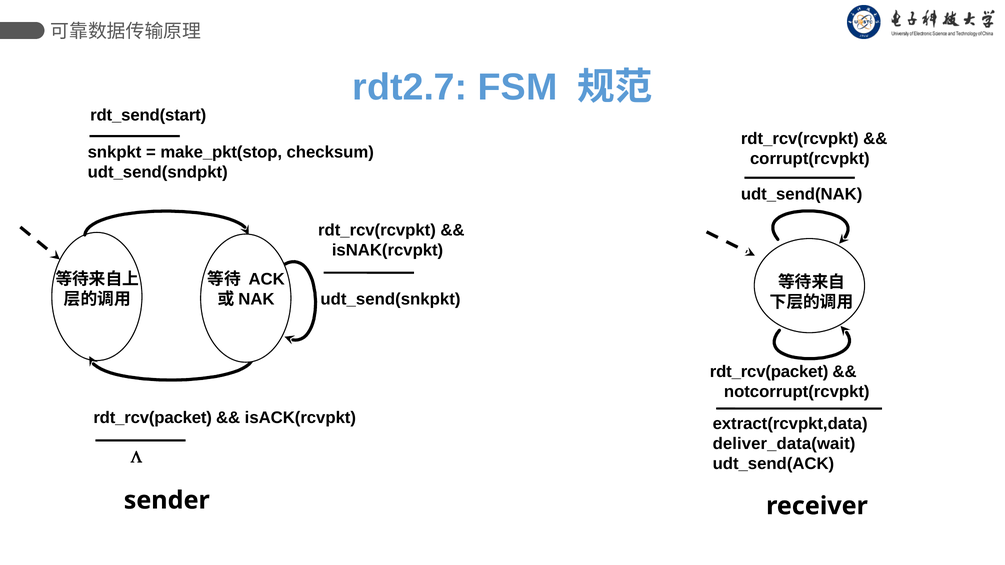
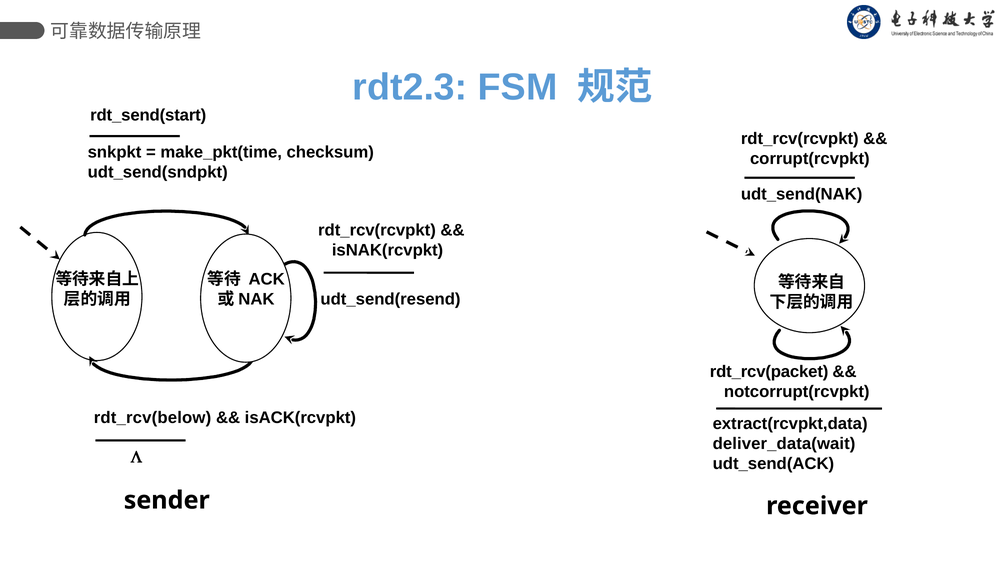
rdt2.7: rdt2.7 -> rdt2.3
make_pkt(stop: make_pkt(stop -> make_pkt(time
udt_send(snkpkt: udt_send(snkpkt -> udt_send(resend
rdt_rcv(packet at (153, 418): rdt_rcv(packet -> rdt_rcv(below
